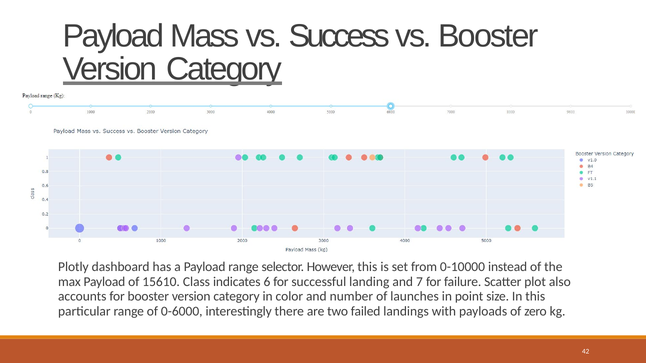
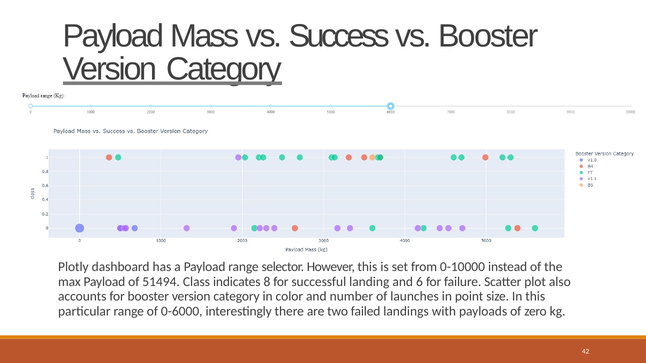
15610: 15610 -> 51494
6: 6 -> 8
7: 7 -> 6
